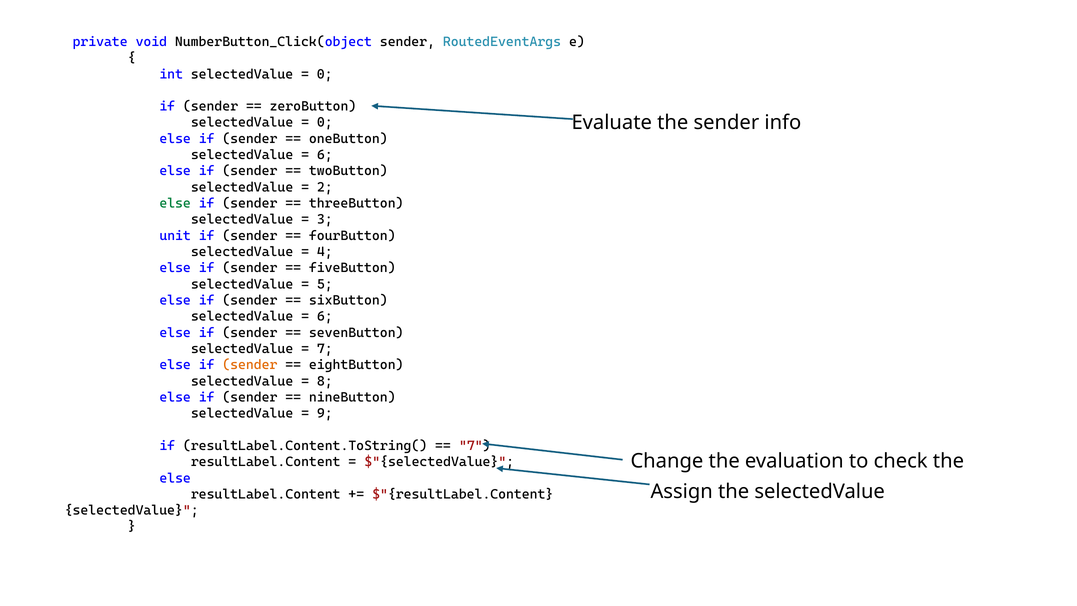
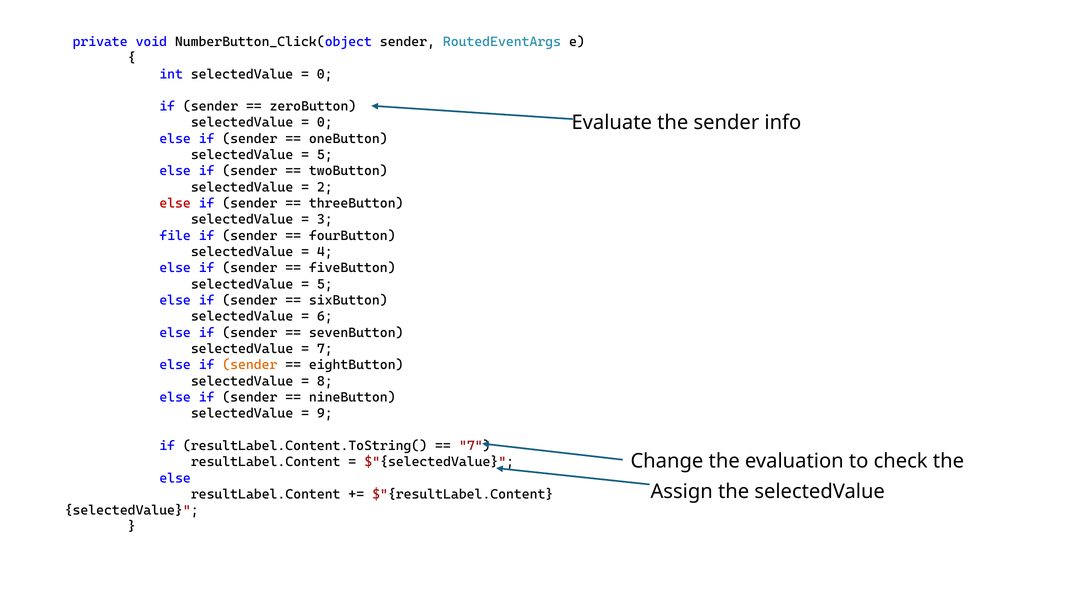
6 at (325, 155): 6 -> 5
else at (175, 203) colour: green -> red
unit: unit -> file
